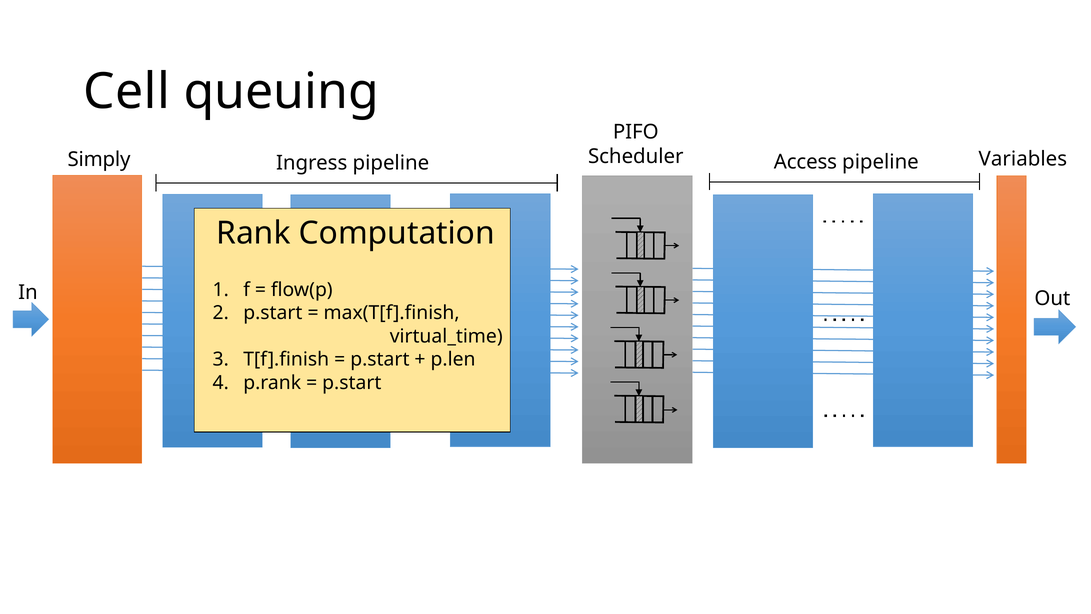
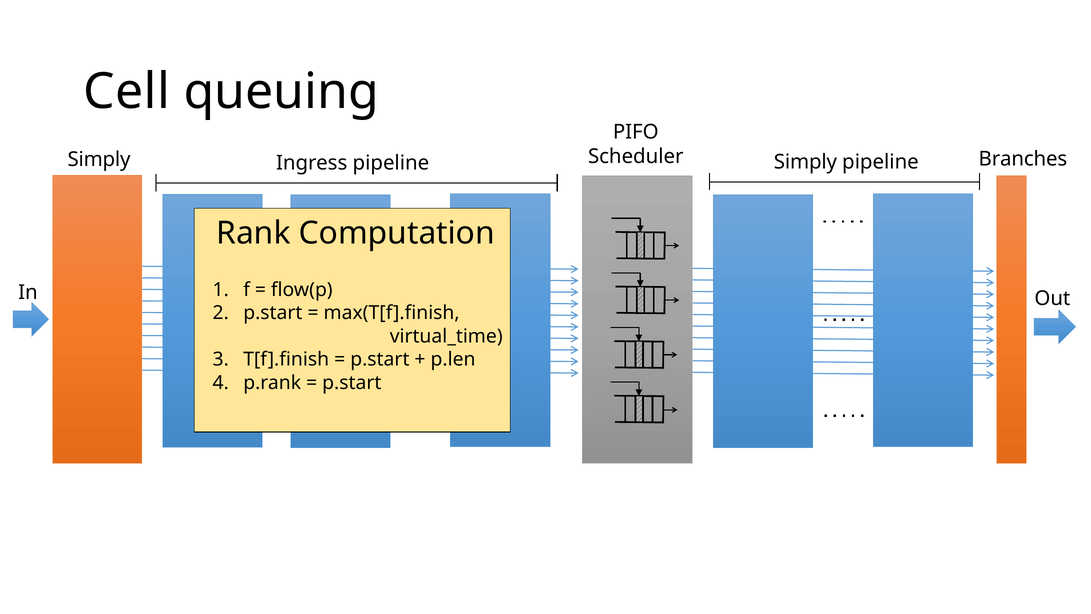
Variables: Variables -> Branches
pipeline Access: Access -> Simply
